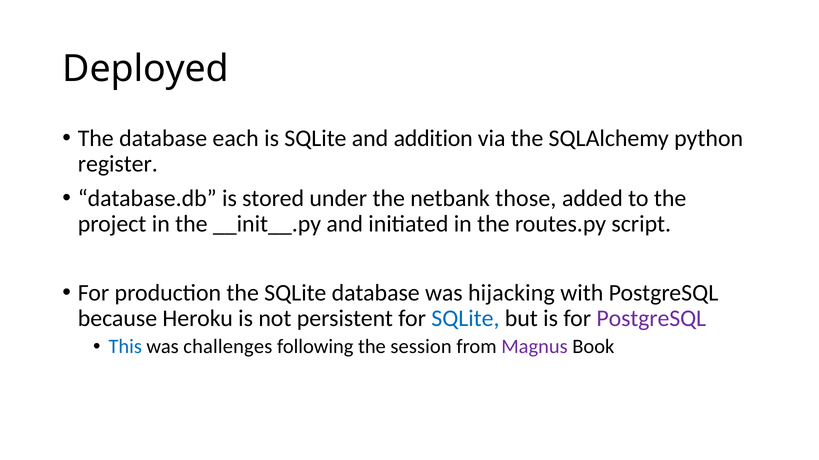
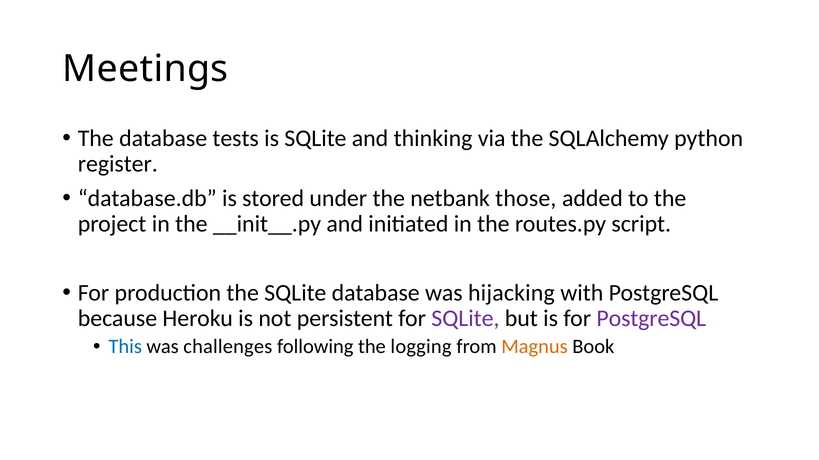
Deployed: Deployed -> Meetings
each: each -> tests
addition: addition -> thinking
SQLite at (465, 319) colour: blue -> purple
session: session -> logging
Magnus colour: purple -> orange
